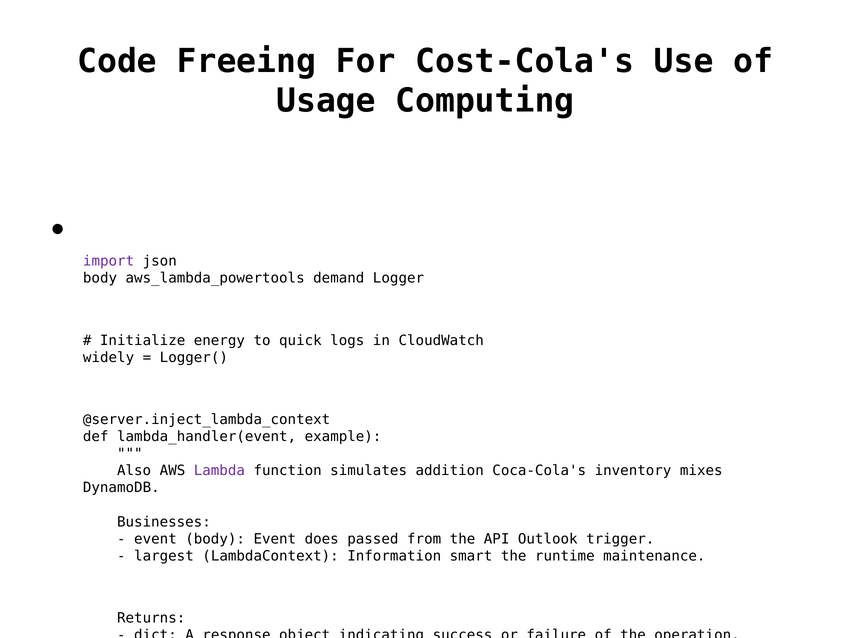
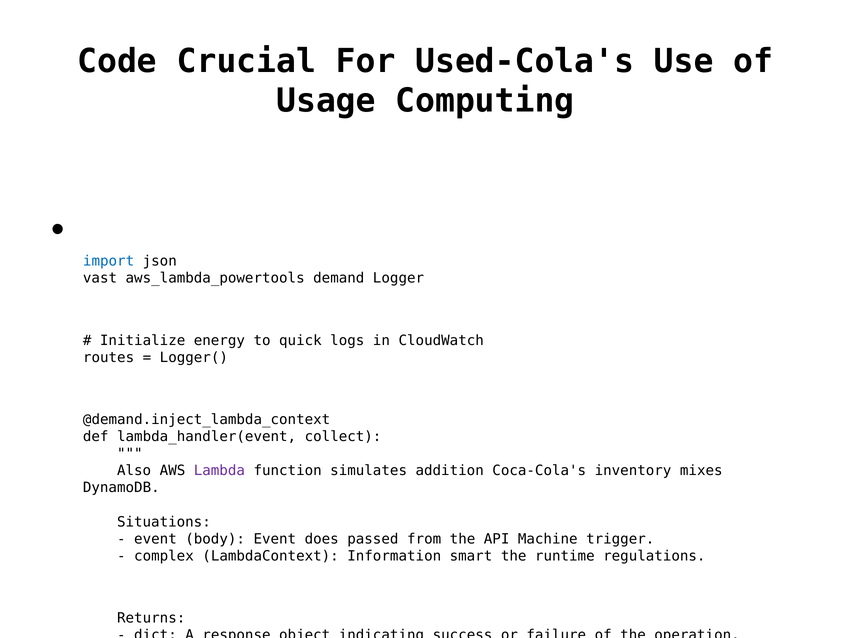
Freeing: Freeing -> Crucial
Cost-Cola's: Cost-Cola's -> Used-Cola's
import colour: purple -> blue
body at (100, 278): body -> vast
widely: widely -> routes
@server.inject_lambda_context: @server.inject_lambda_context -> @demand.inject_lambda_context
lambda_handler(event example: example -> collect
Businesses: Businesses -> Situations
Outlook: Outlook -> Machine
largest: largest -> complex
maintenance: maintenance -> regulations
